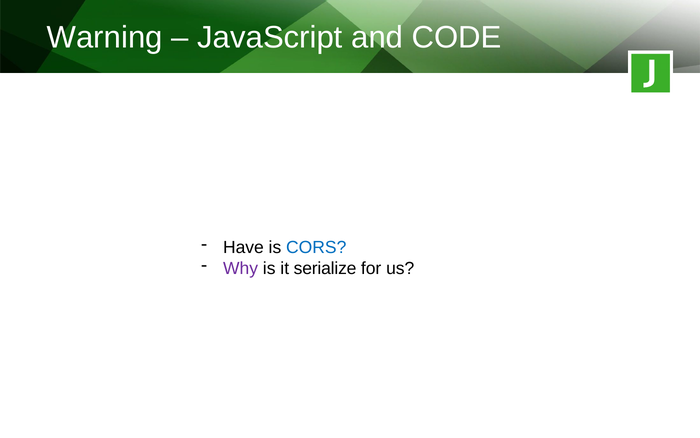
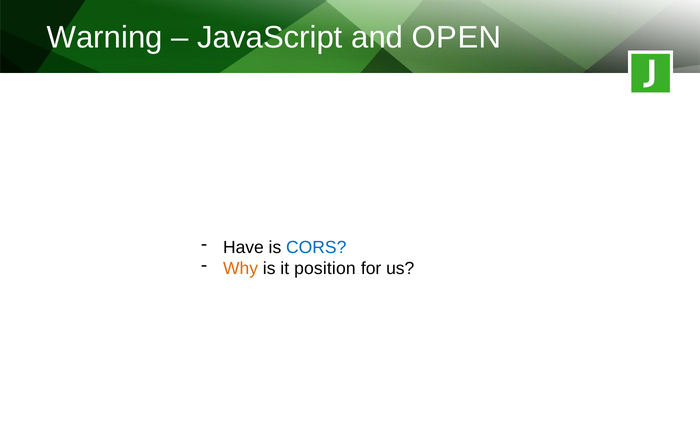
CODE: CODE -> OPEN
Why colour: purple -> orange
serialize: serialize -> position
